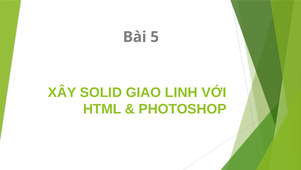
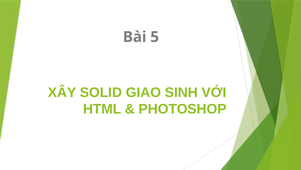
LINH: LINH -> SINH
